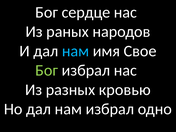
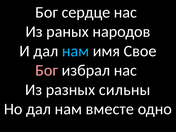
Бог at (47, 70) colour: light green -> pink
кровью: кровью -> сильны
нам избрал: избрал -> вместе
